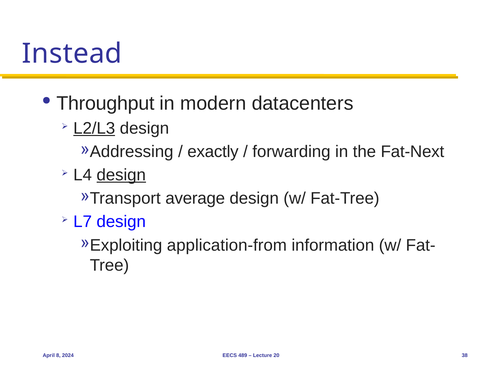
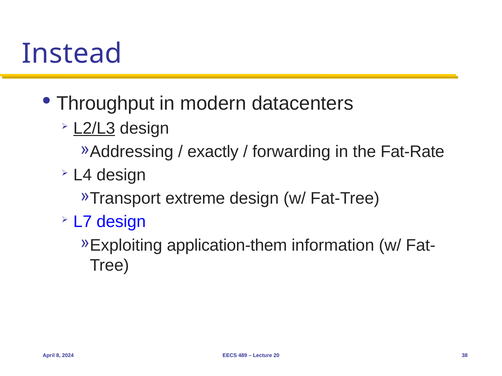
Fat-Next: Fat-Next -> Fat-Rate
design at (121, 175) underline: present -> none
average: average -> extreme
application-from: application-from -> application-them
